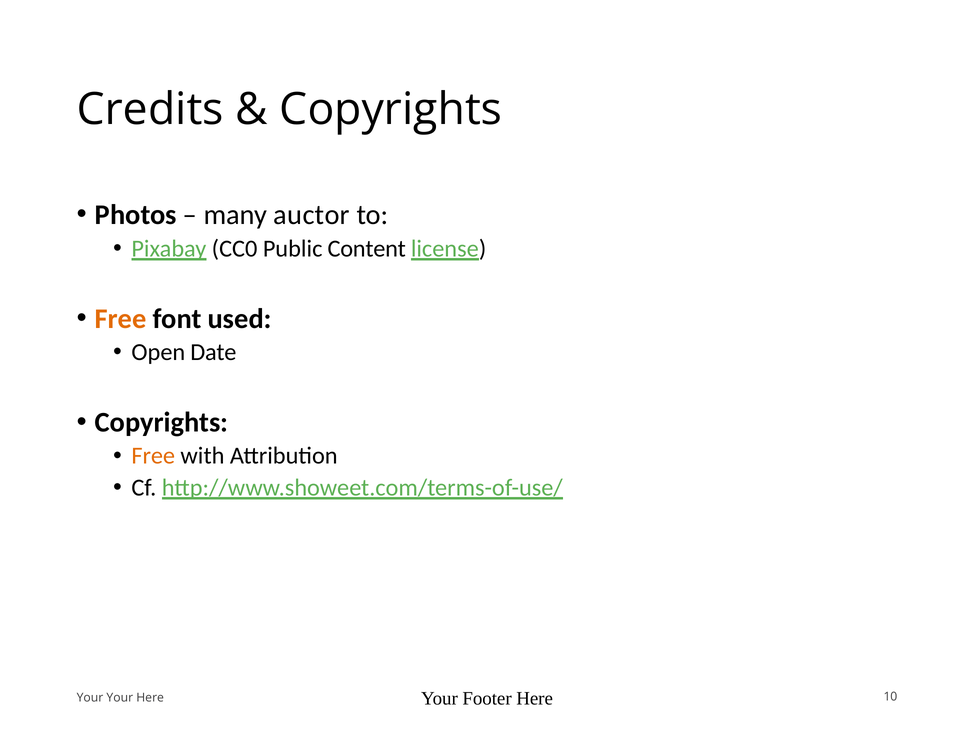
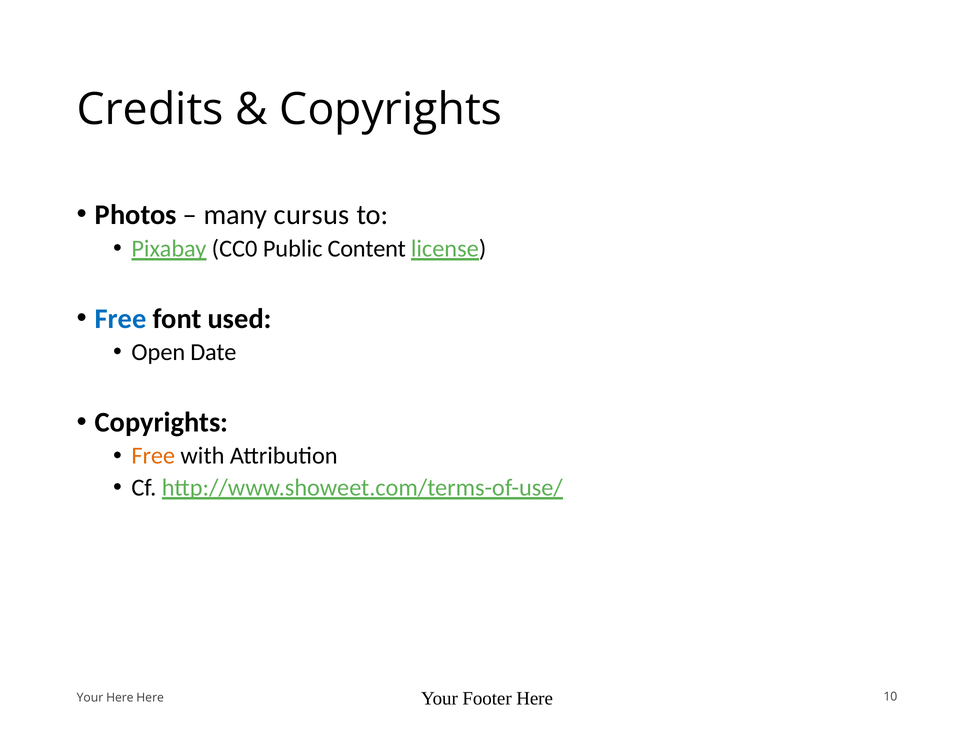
auctor: auctor -> cursus
Free at (121, 318) colour: orange -> blue
Your Your: Your -> Here
